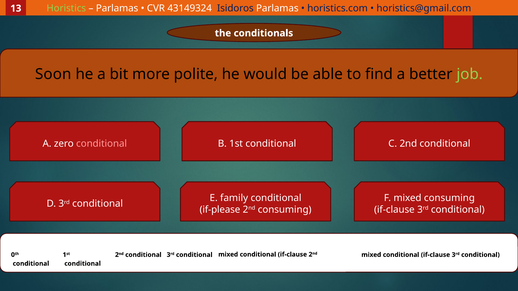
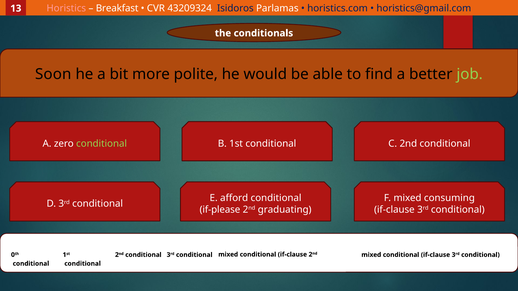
Horistics colour: light green -> pink
Parlamas at (117, 8): Parlamas -> Breakfast
43149324: 43149324 -> 43209324
conditional at (102, 144) colour: pink -> light green
family: family -> afford
2nd consuming: consuming -> graduating
